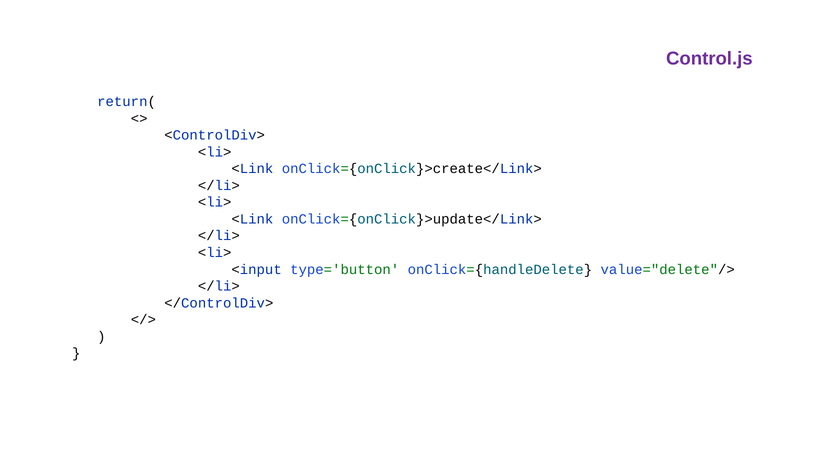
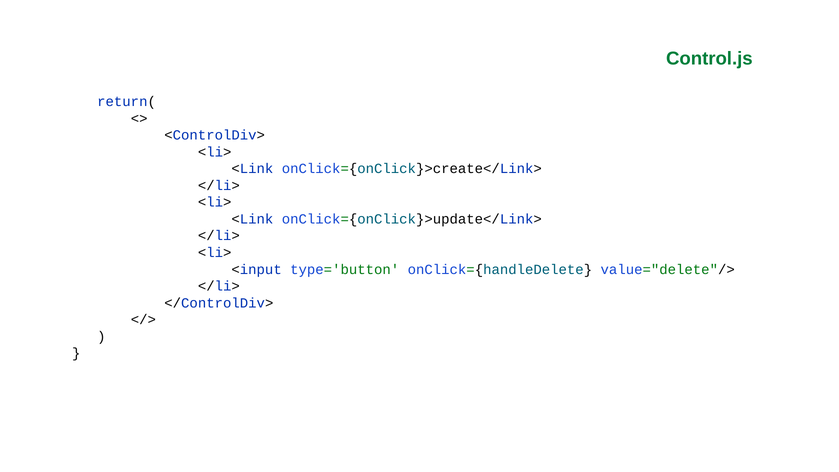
Control.js colour: purple -> green
